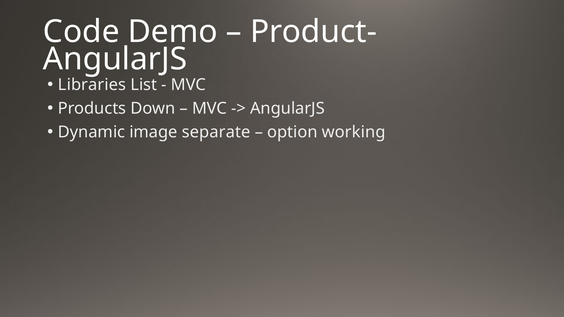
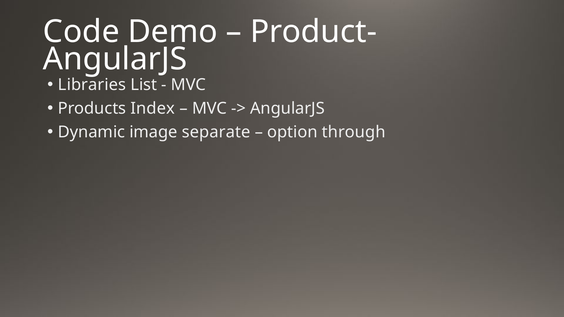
Down: Down -> Index
working: working -> through
